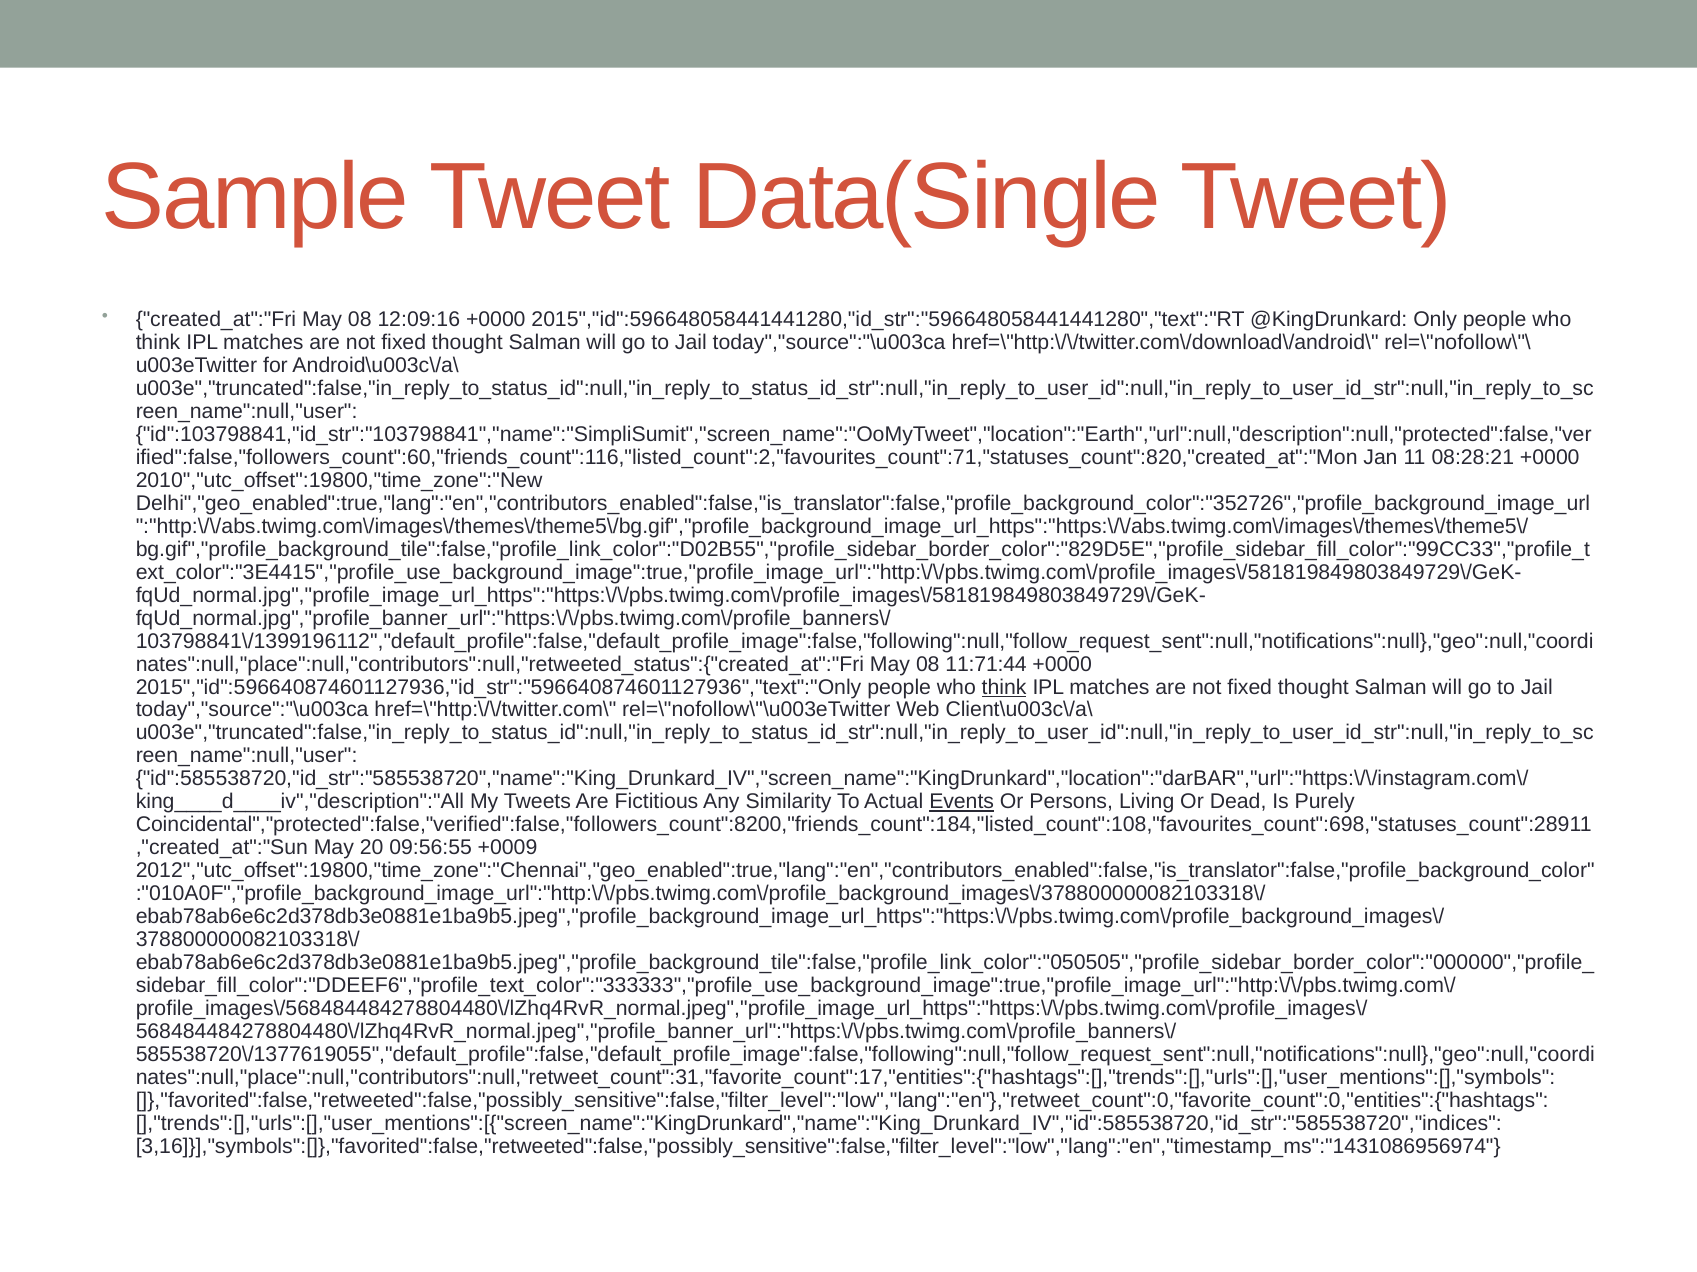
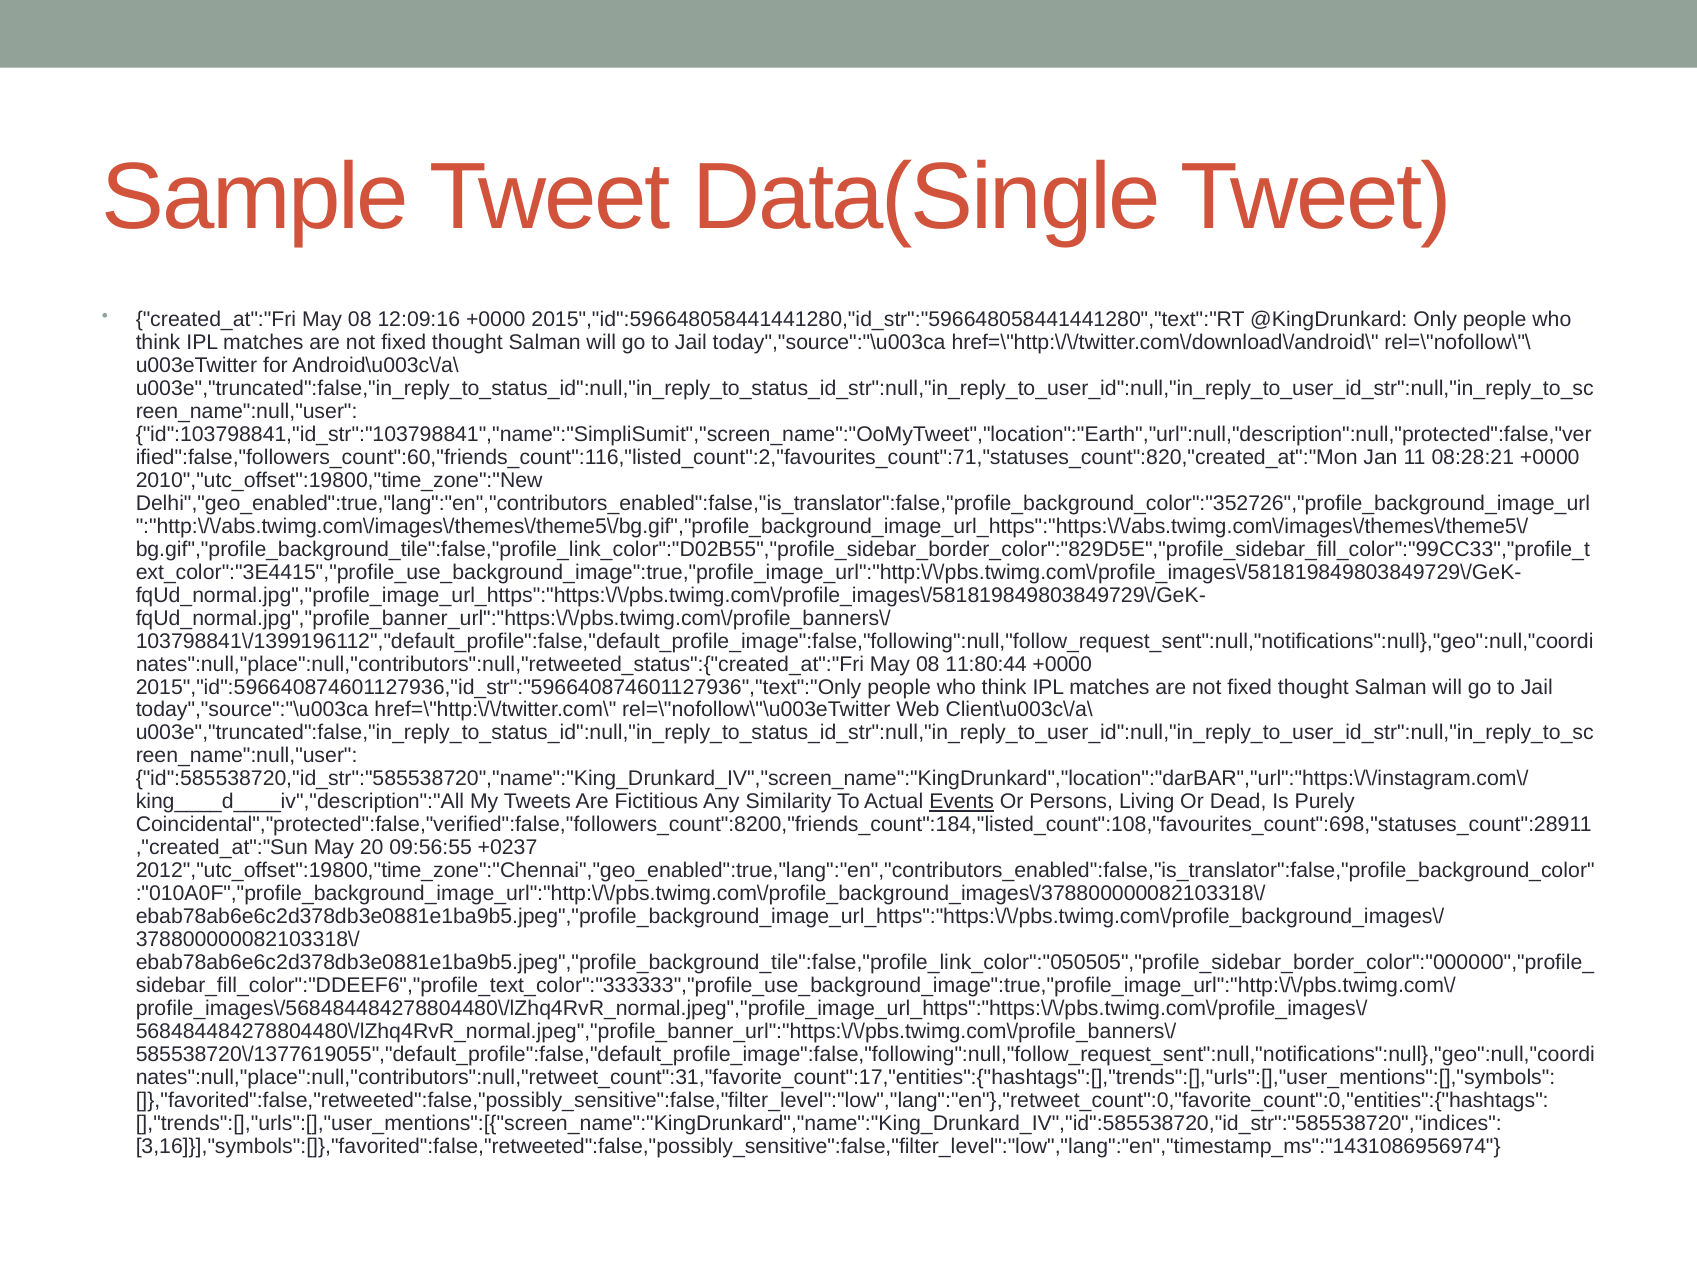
11:71:44: 11:71:44 -> 11:80:44
think at (1004, 687) underline: present -> none
+0009: +0009 -> +0237
